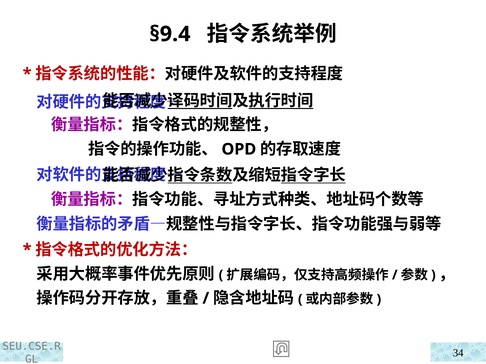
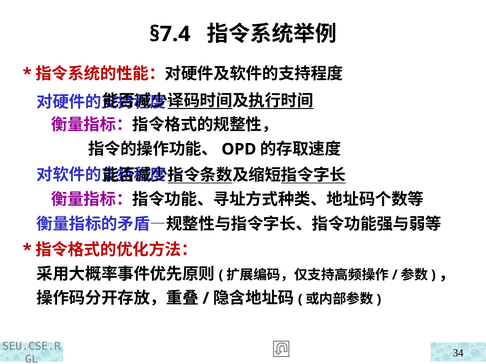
§9.4: §9.4 -> §7.4
